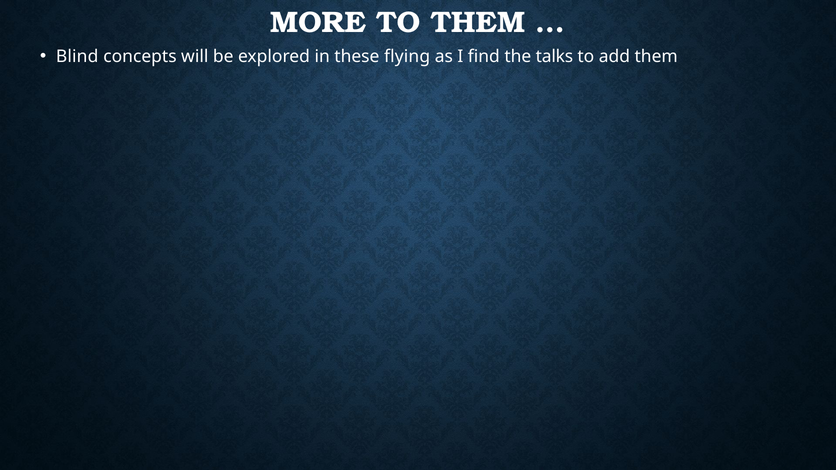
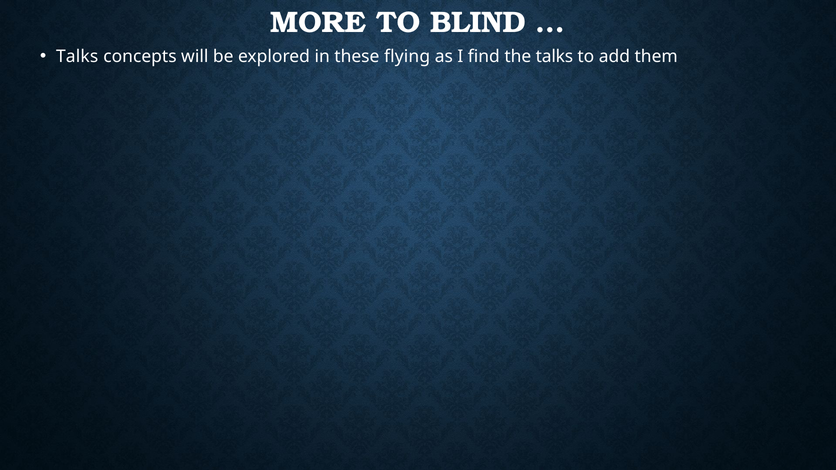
TO THEM: THEM -> BLIND
Blind at (77, 57): Blind -> Talks
